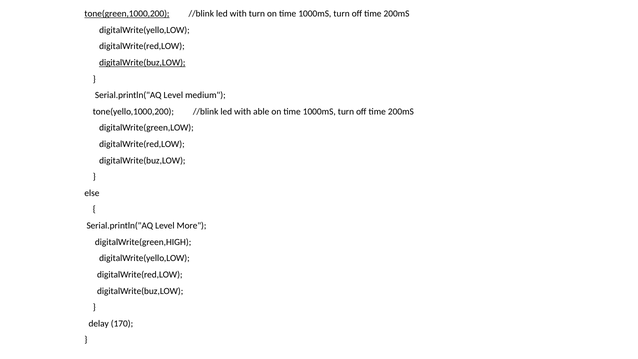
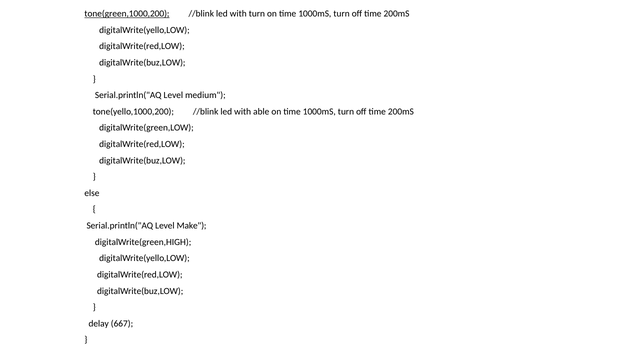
digitalWrite(buz,LOW at (142, 63) underline: present -> none
More: More -> Make
170: 170 -> 667
